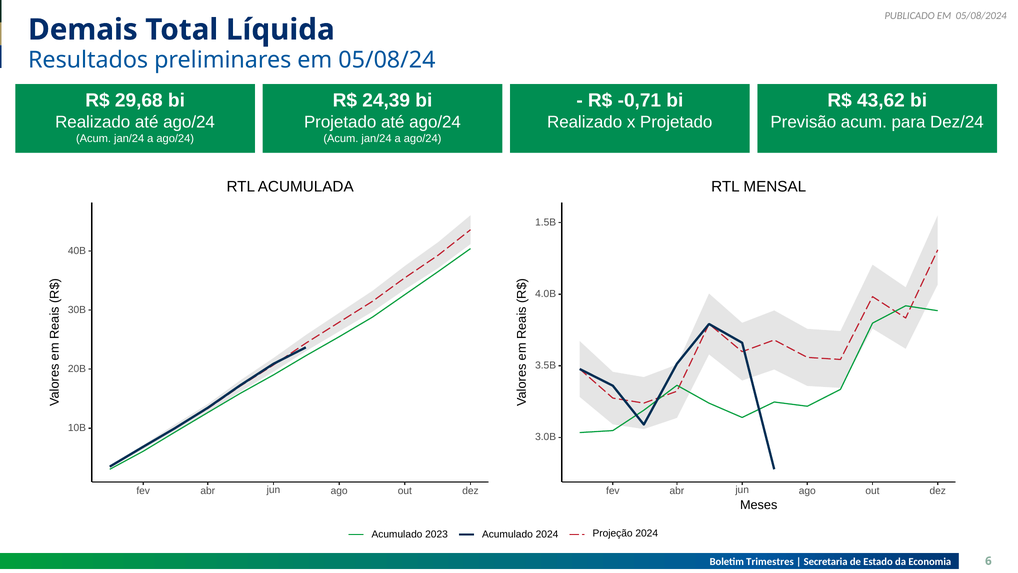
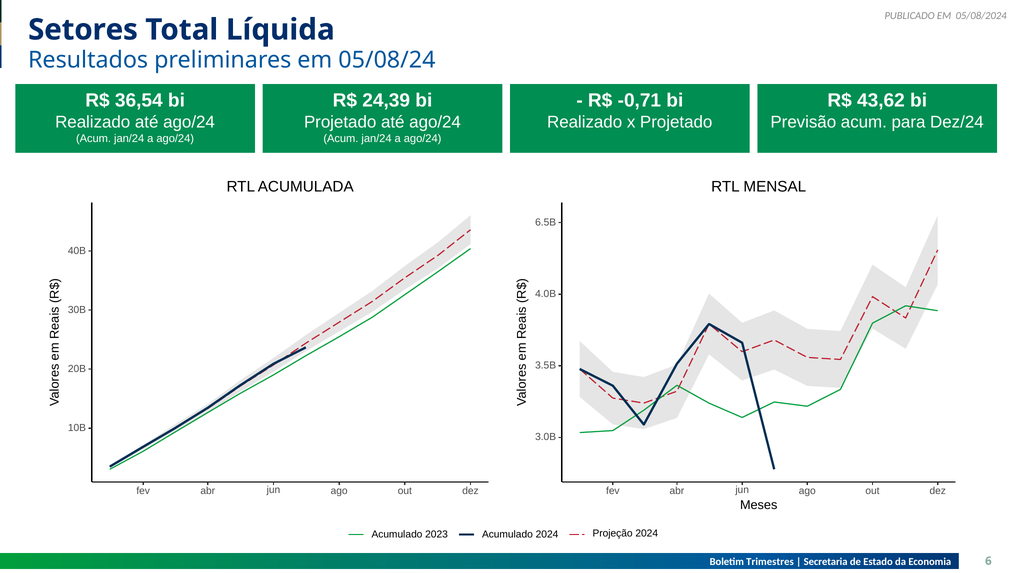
Demais: Demais -> Setores
29,68: 29,68 -> 36,54
1.5B: 1.5B -> 6.5B
